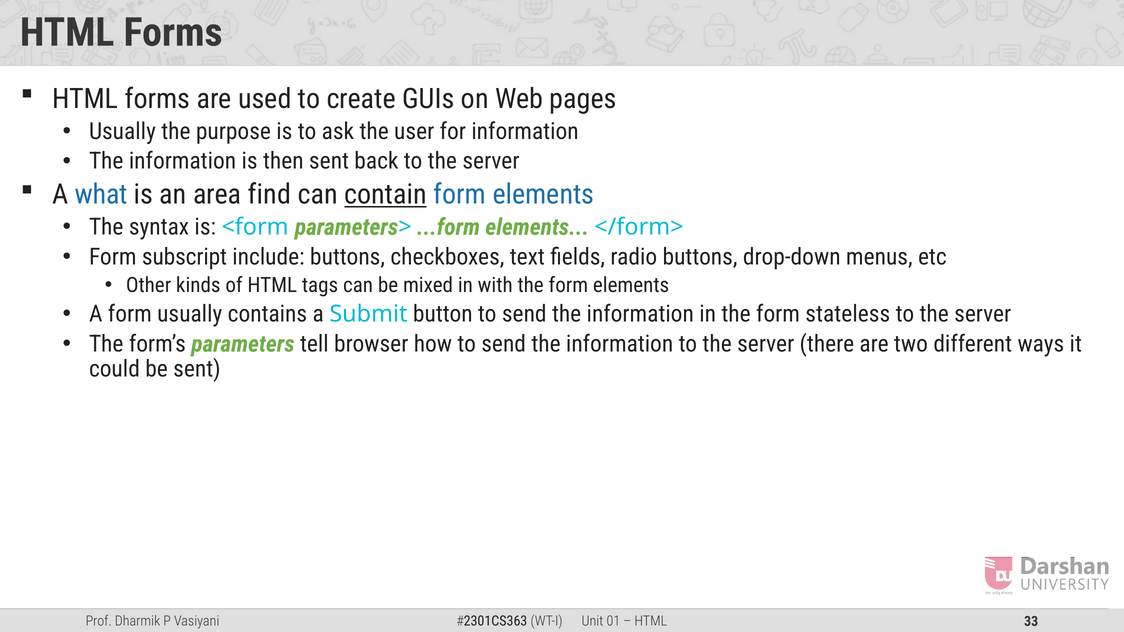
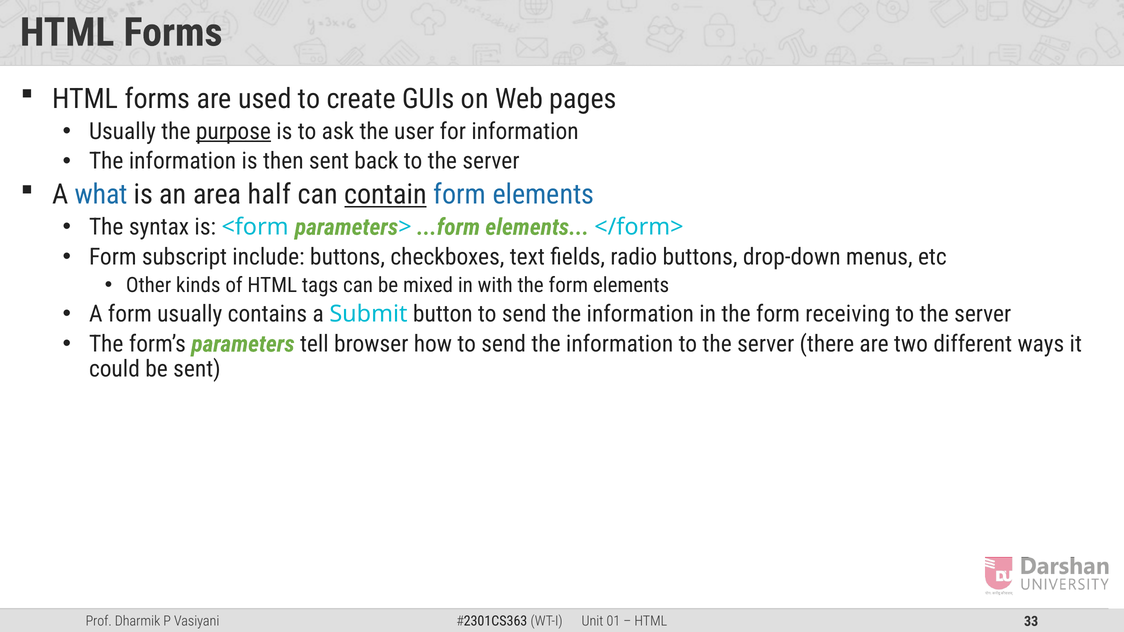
purpose underline: none -> present
find: find -> half
stateless: stateless -> receiving
